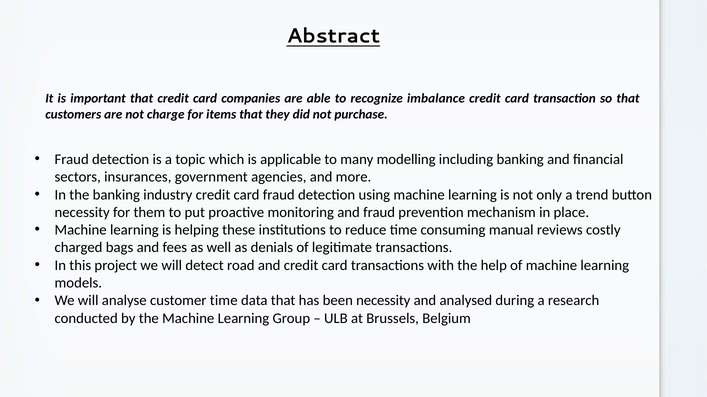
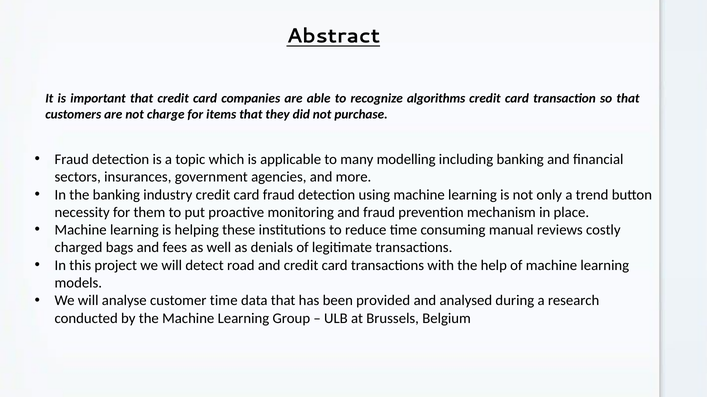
imbalance: imbalance -> algorithms
been necessity: necessity -> provided
